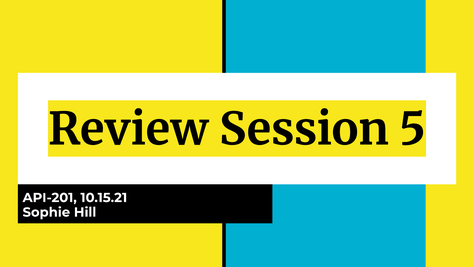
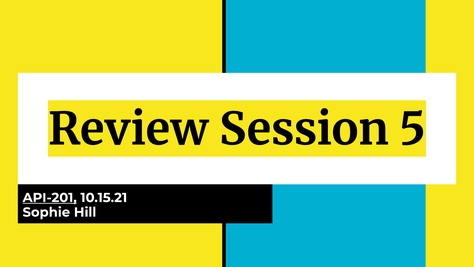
API-201 underline: none -> present
